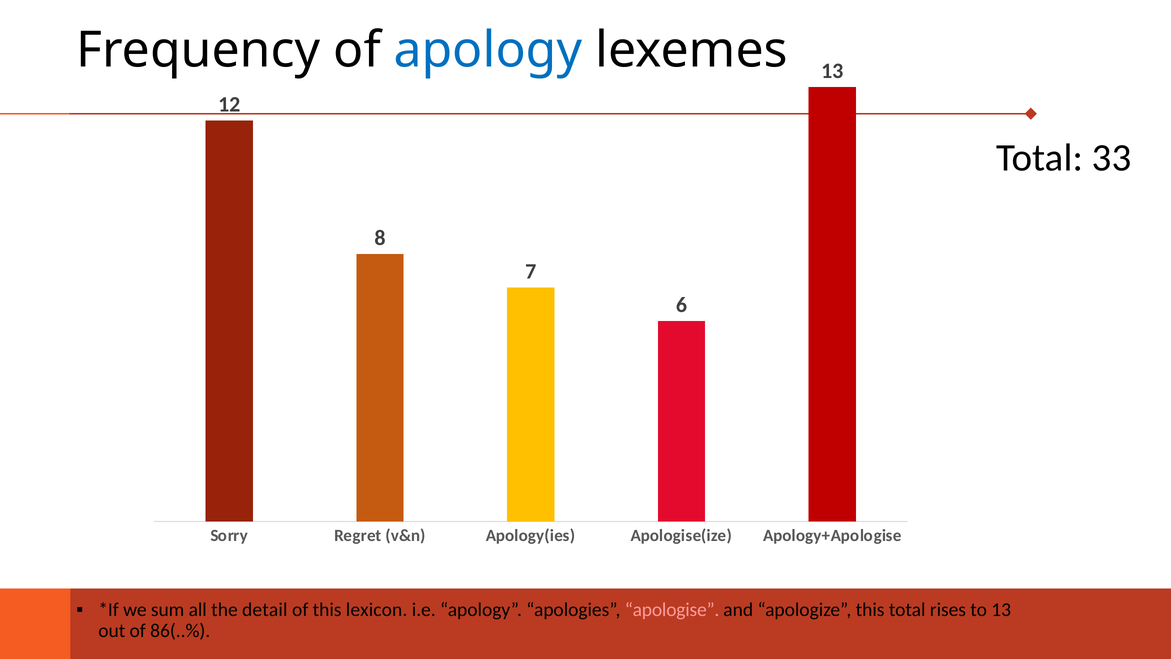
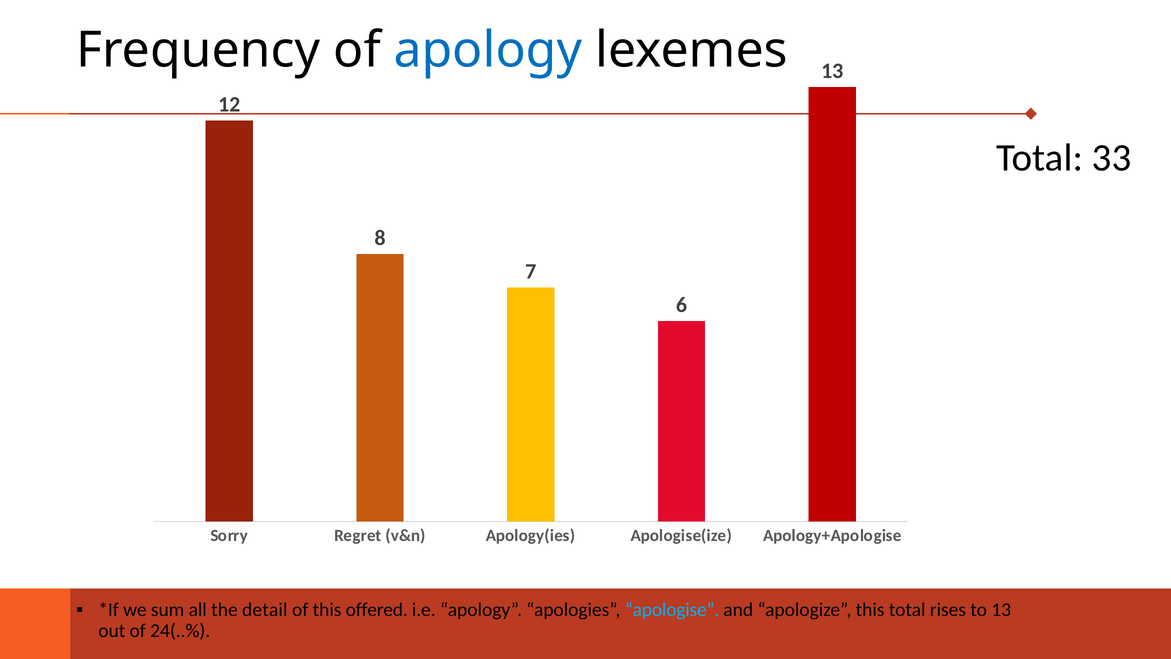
lexicon: lexicon -> offered
apologise colour: pink -> light blue
86(..%: 86(..% -> 24(..%
